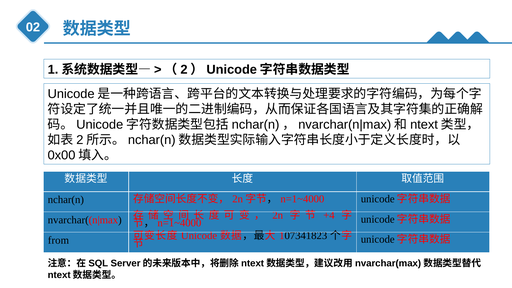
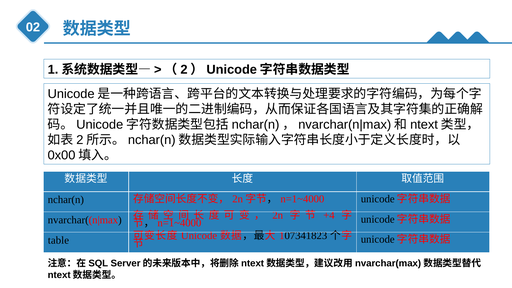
from: from -> table
